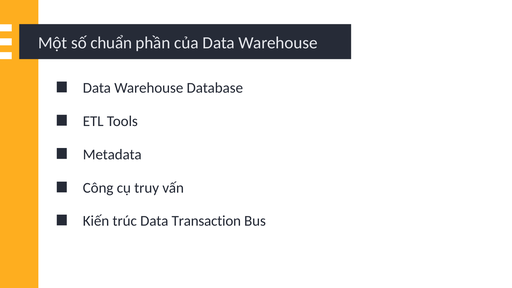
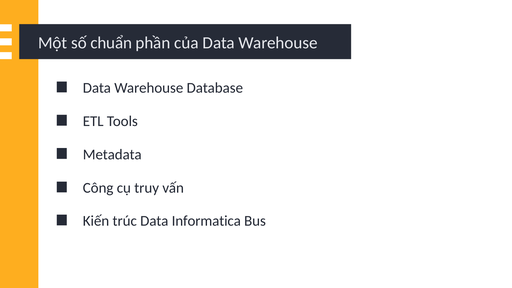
Transaction: Transaction -> Informatica
